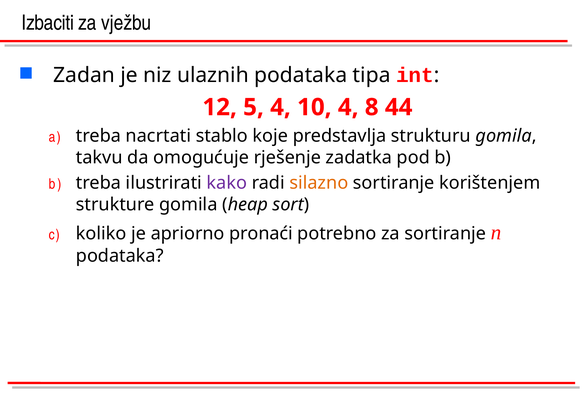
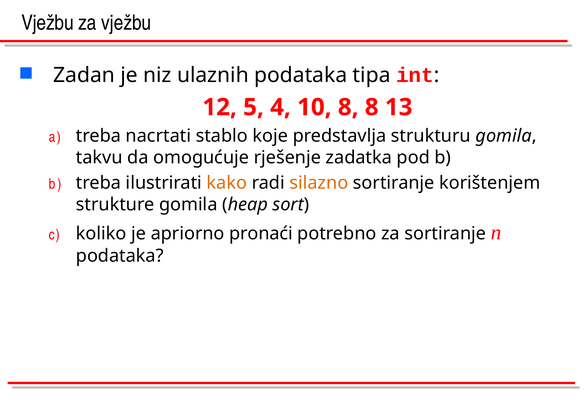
Izbaciti at (48, 23): Izbaciti -> Vježbu
10 4: 4 -> 8
44: 44 -> 13
kako colour: purple -> orange
